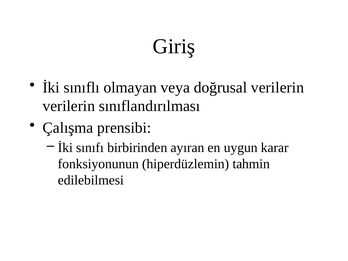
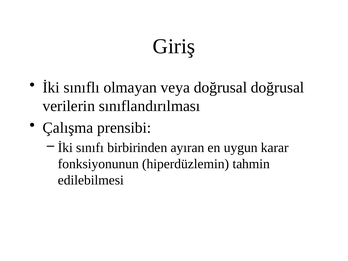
doğrusal verilerin: verilerin -> doğrusal
